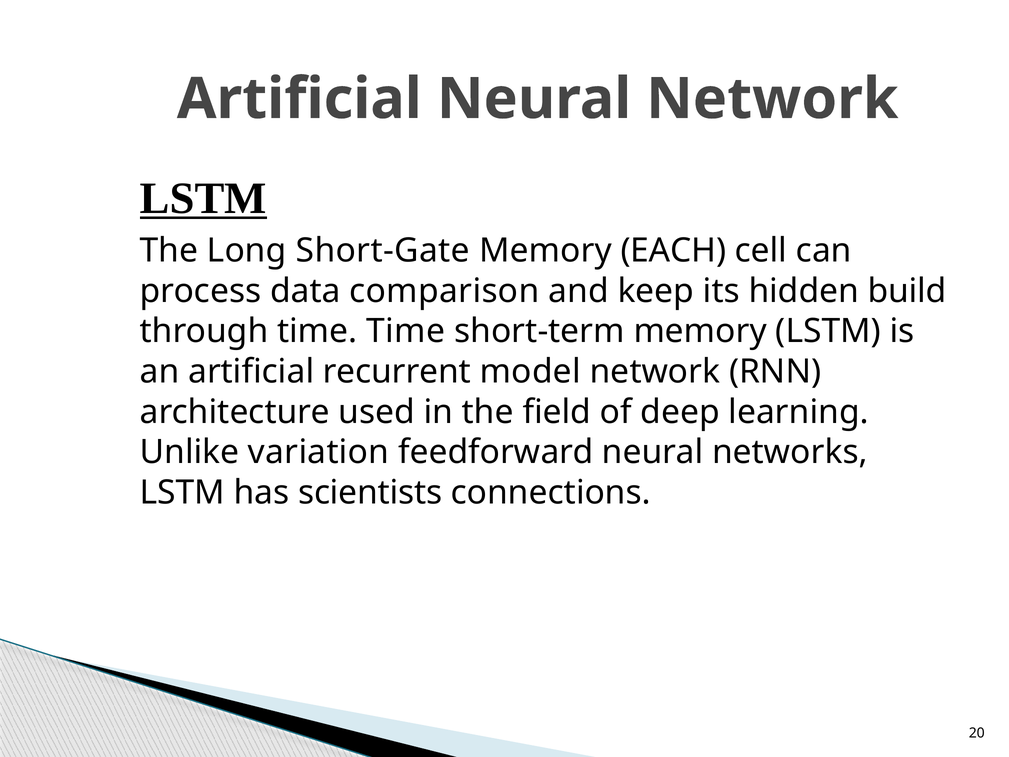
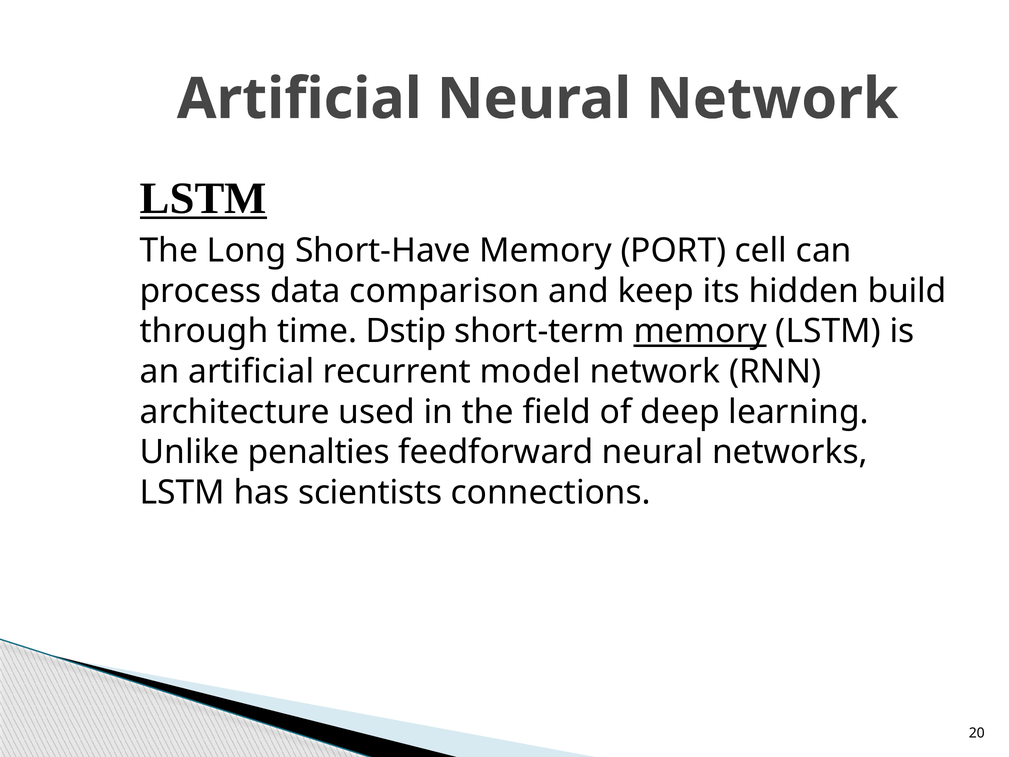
Short-Gate: Short-Gate -> Short-Have
EACH: EACH -> PORT
time Time: Time -> Dstip
memory at (700, 331) underline: none -> present
variation: variation -> penalties
